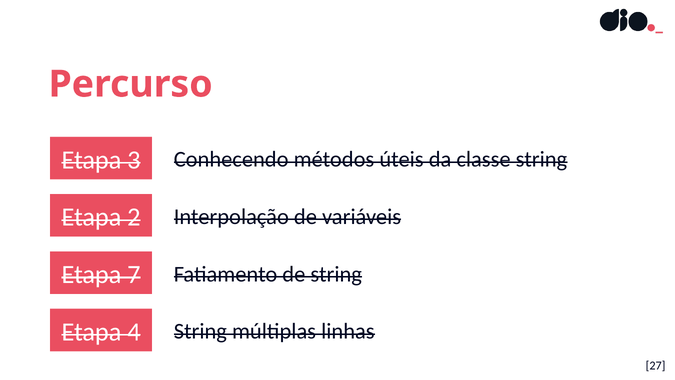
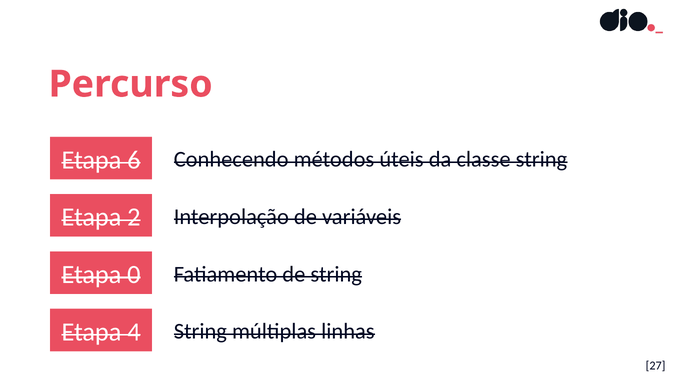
3: 3 -> 6
7: 7 -> 0
